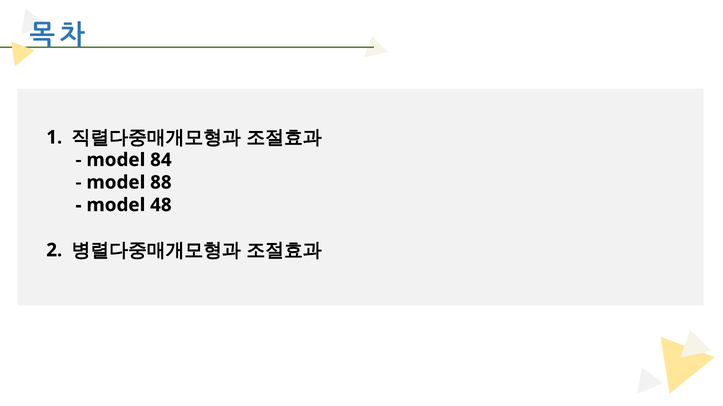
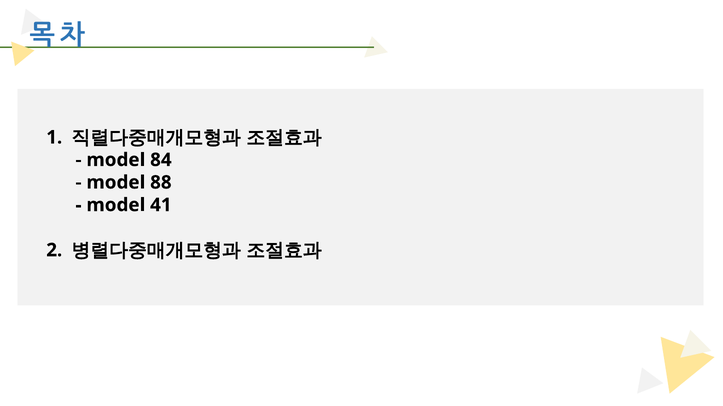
48: 48 -> 41
